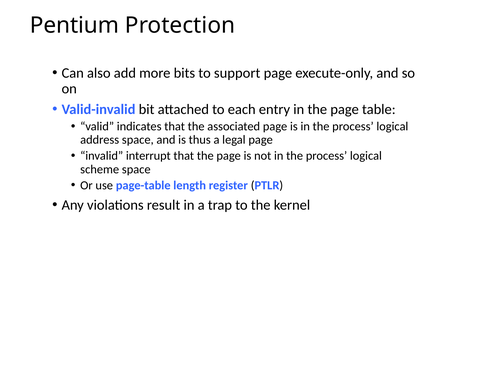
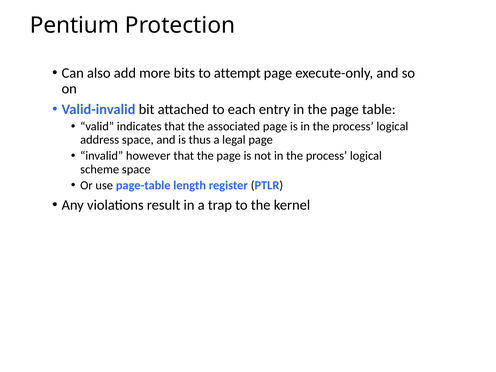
support: support -> attempt
interrupt: interrupt -> however
